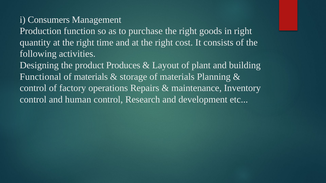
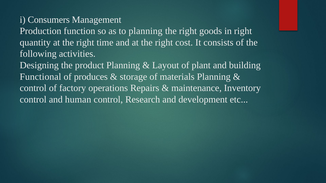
to purchase: purchase -> planning
product Produces: Produces -> Planning
materials at (91, 77): materials -> produces
